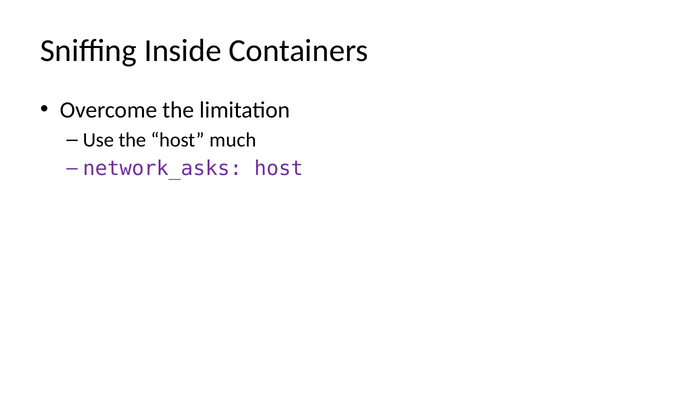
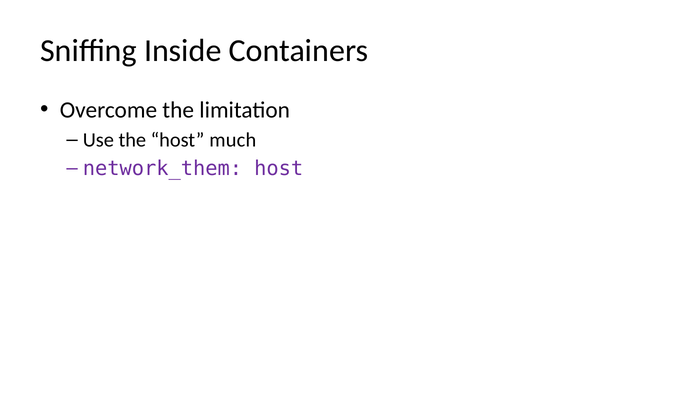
network_asks: network_asks -> network_them
